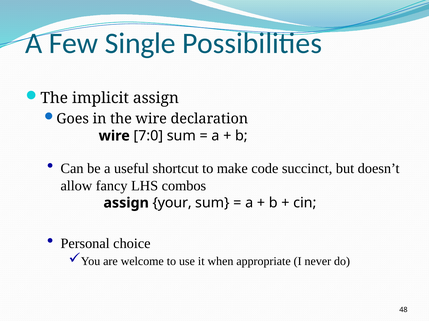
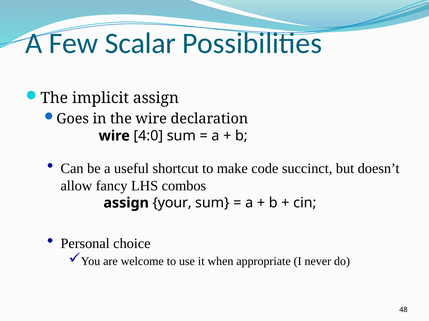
Single: Single -> Scalar
7:0: 7:0 -> 4:0
